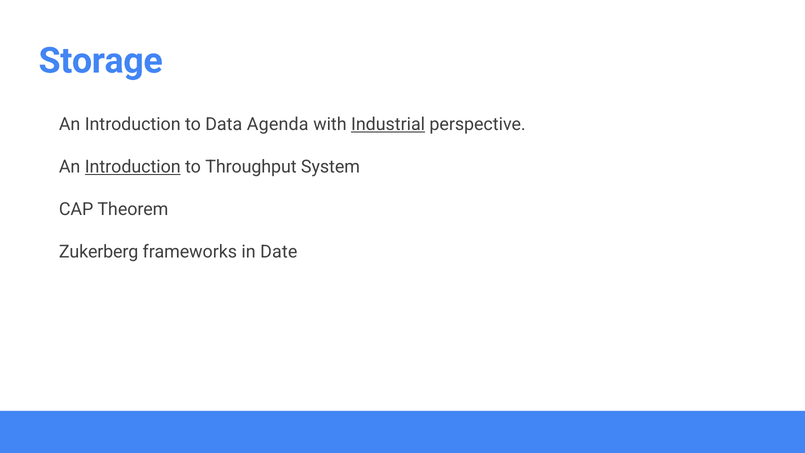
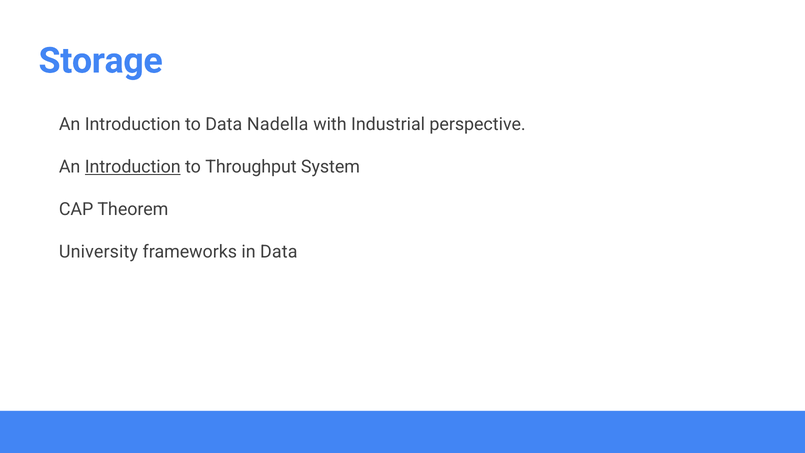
Agenda: Agenda -> Nadella
Industrial underline: present -> none
Zukerberg: Zukerberg -> University
in Date: Date -> Data
